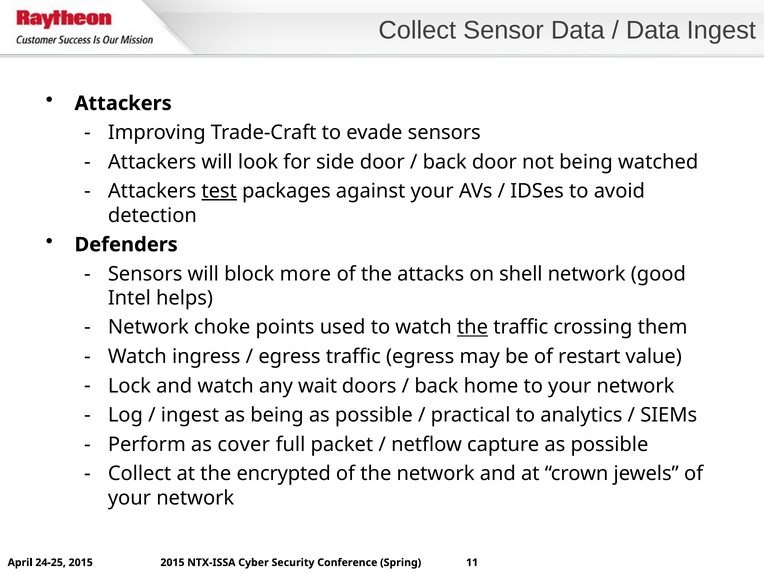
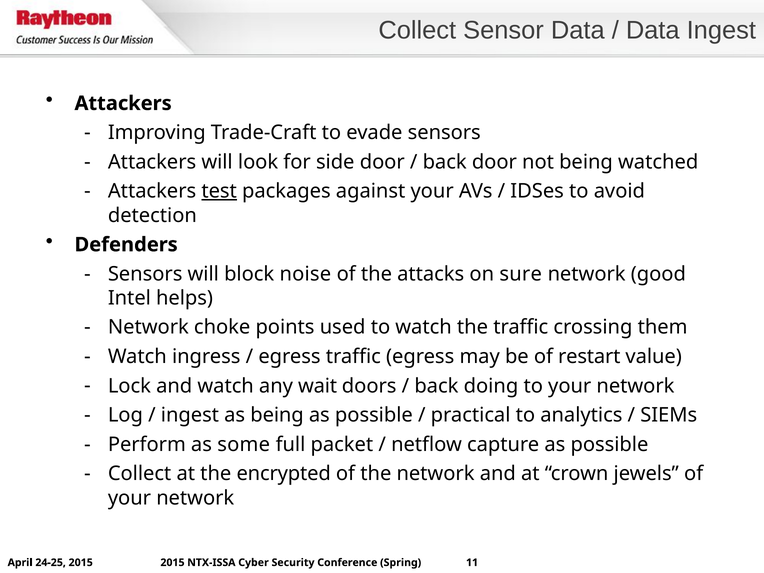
more: more -> noise
shell: shell -> sure
the at (472, 327) underline: present -> none
home: home -> doing
cover: cover -> some
